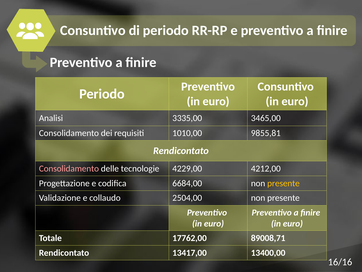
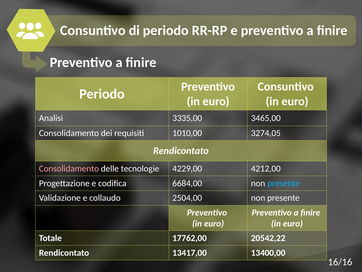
9855,81: 9855,81 -> 3274,05
presente at (283, 183) colour: yellow -> light blue
89008,71: 89008,71 -> 20542,22
